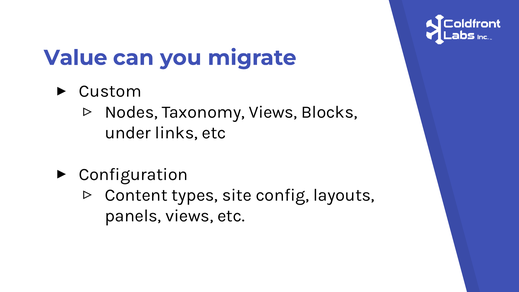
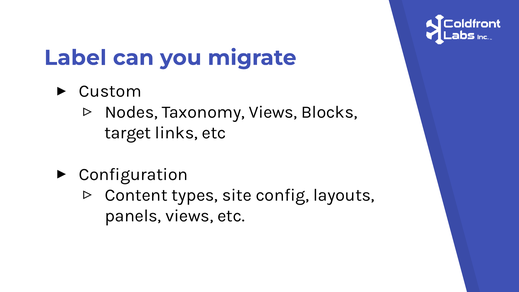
Value: Value -> Label
under: under -> target
